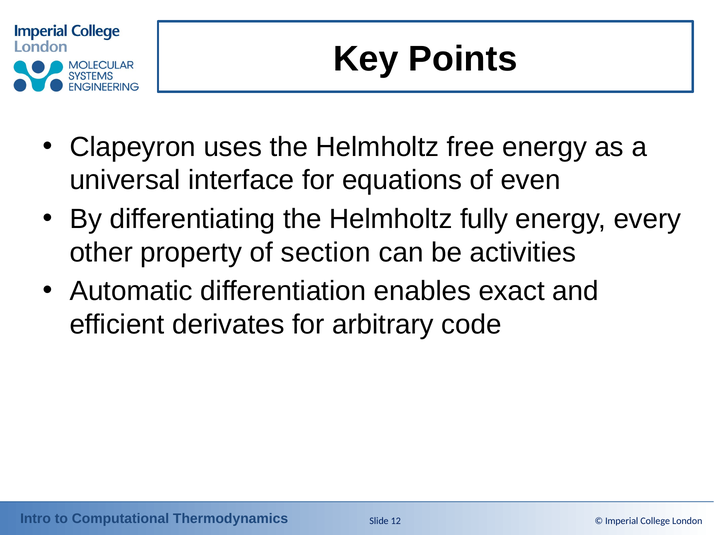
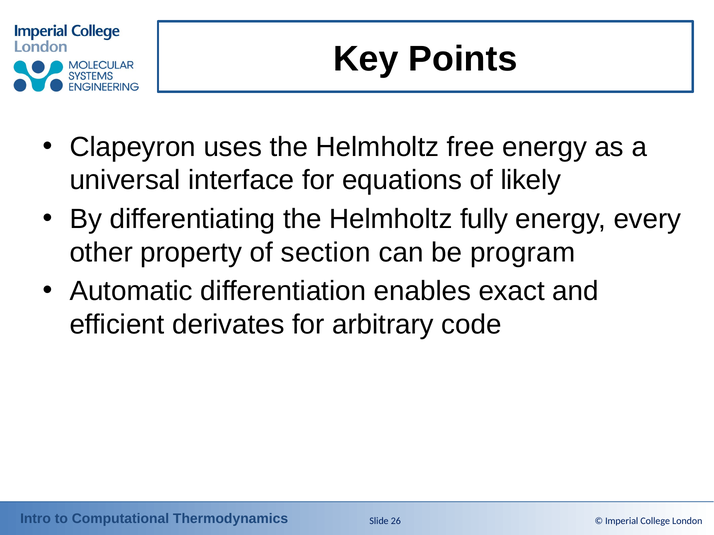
even: even -> likely
activities: activities -> program
12: 12 -> 26
